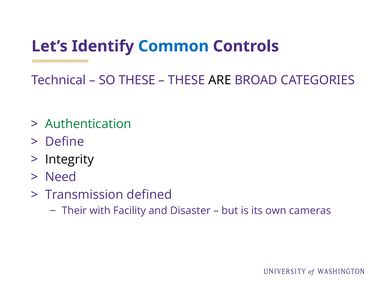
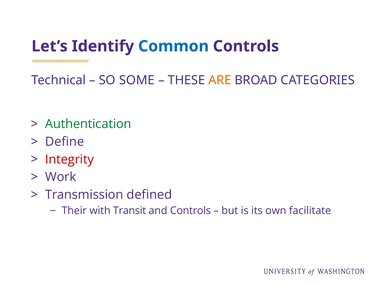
SO THESE: THESE -> SOME
ARE colour: black -> orange
Integrity colour: black -> red
Need: Need -> Work
Facility: Facility -> Transit
and Disaster: Disaster -> Controls
cameras: cameras -> facilitate
